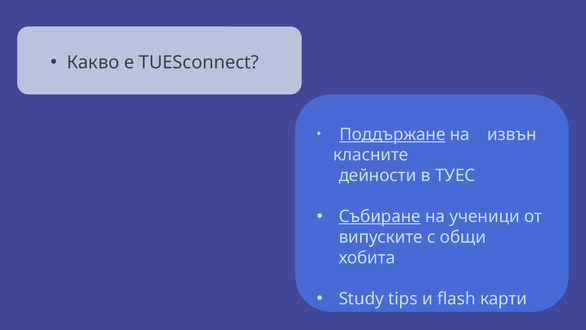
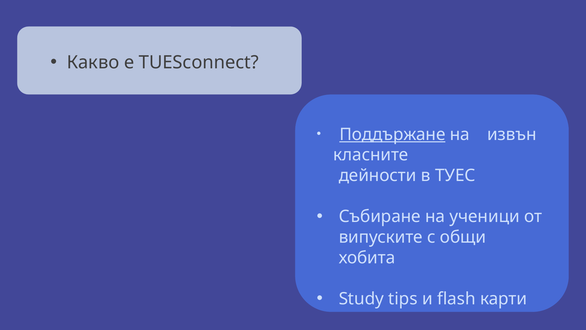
Събиране underline: present -> none
